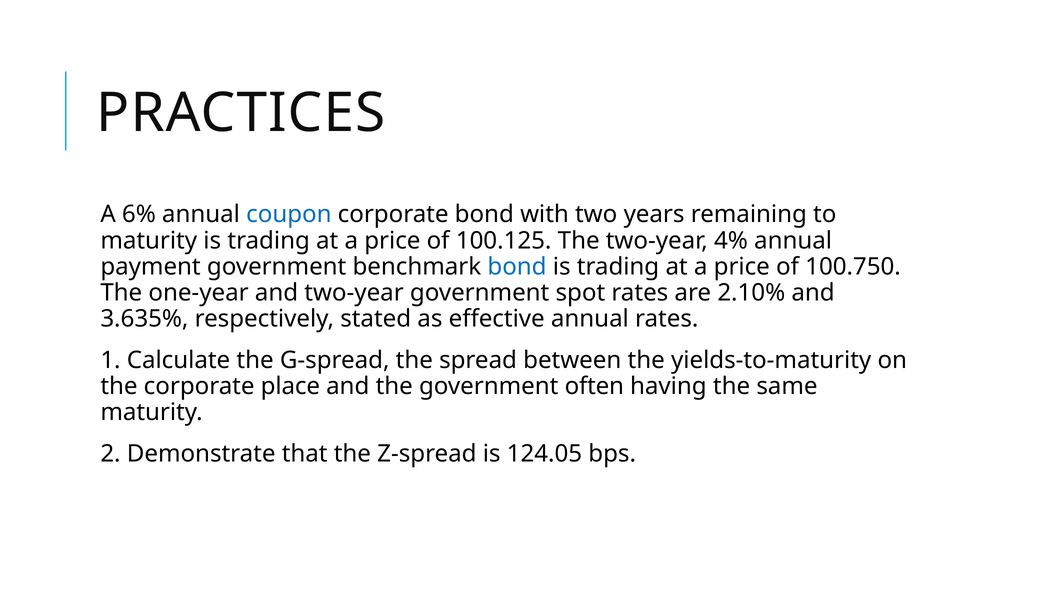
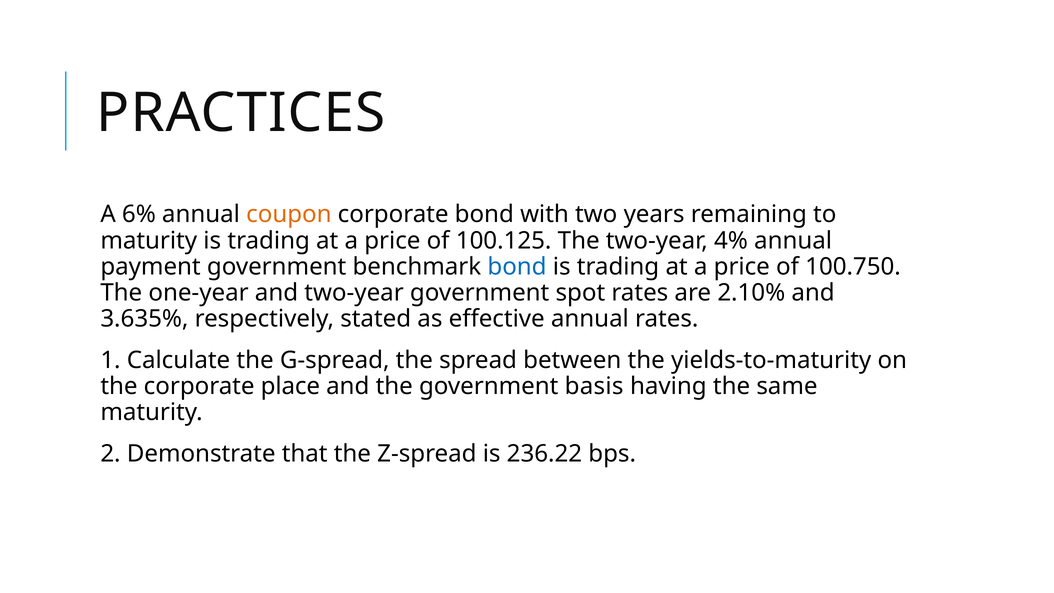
coupon colour: blue -> orange
often: often -> basis
124.05: 124.05 -> 236.22
